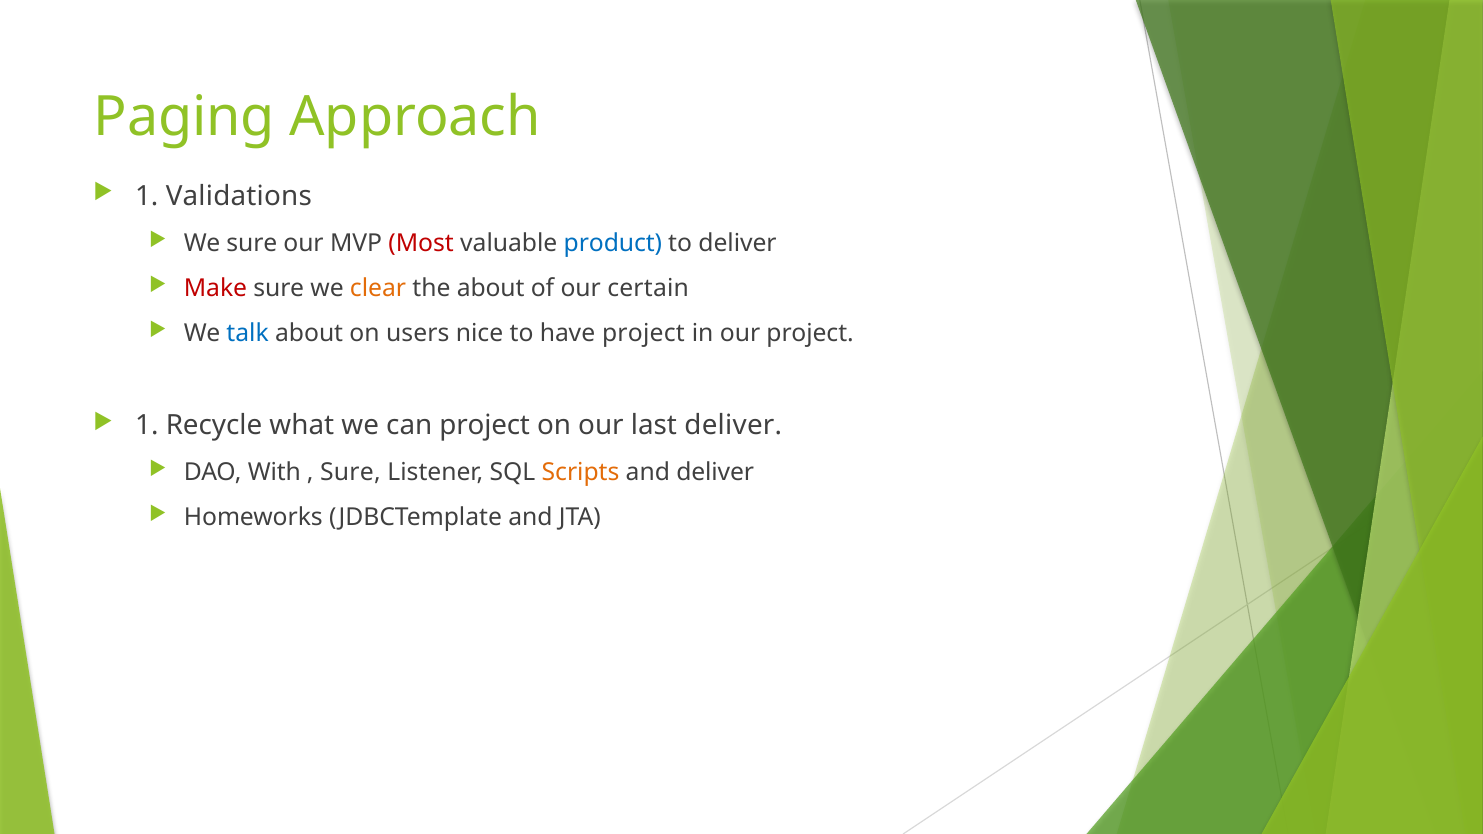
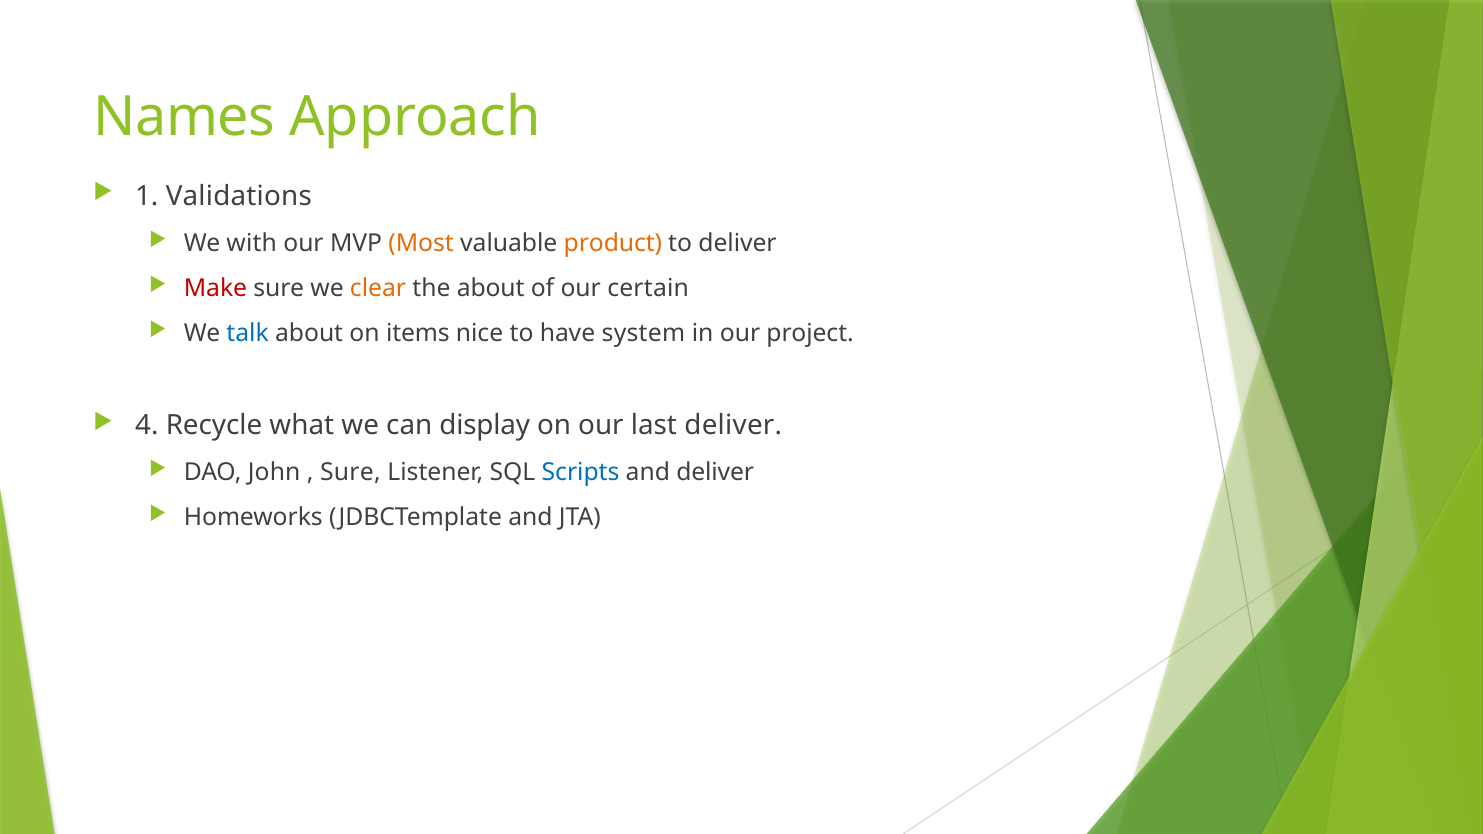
Paging: Paging -> Names
We sure: sure -> with
Most colour: red -> orange
product colour: blue -> orange
users: users -> items
have project: project -> system
1 at (147, 426): 1 -> 4
can project: project -> display
With: With -> John
Scripts colour: orange -> blue
